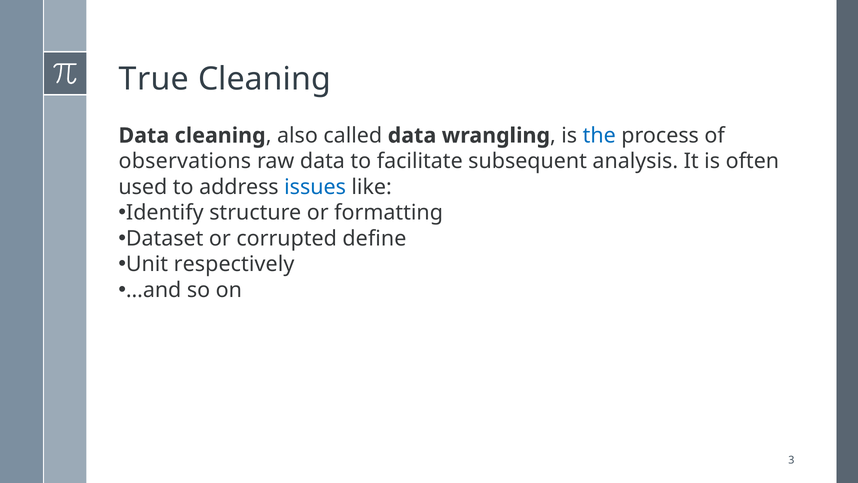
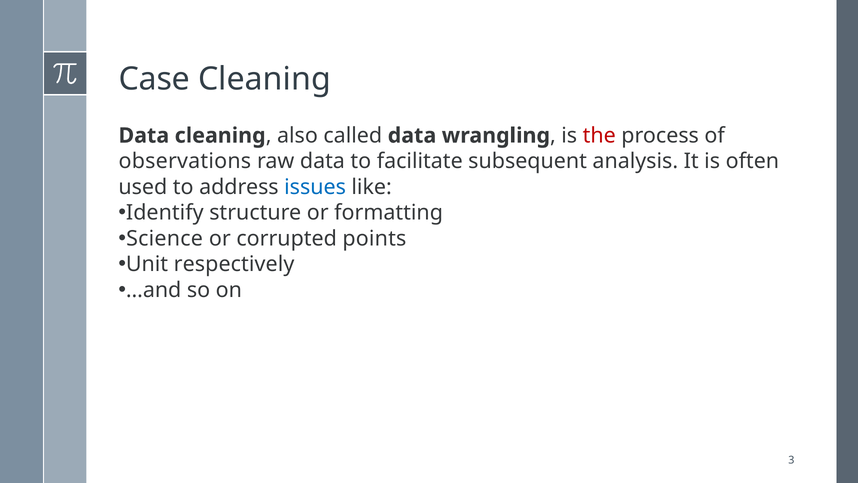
True: True -> Case
the colour: blue -> red
Dataset: Dataset -> Science
define: define -> points
